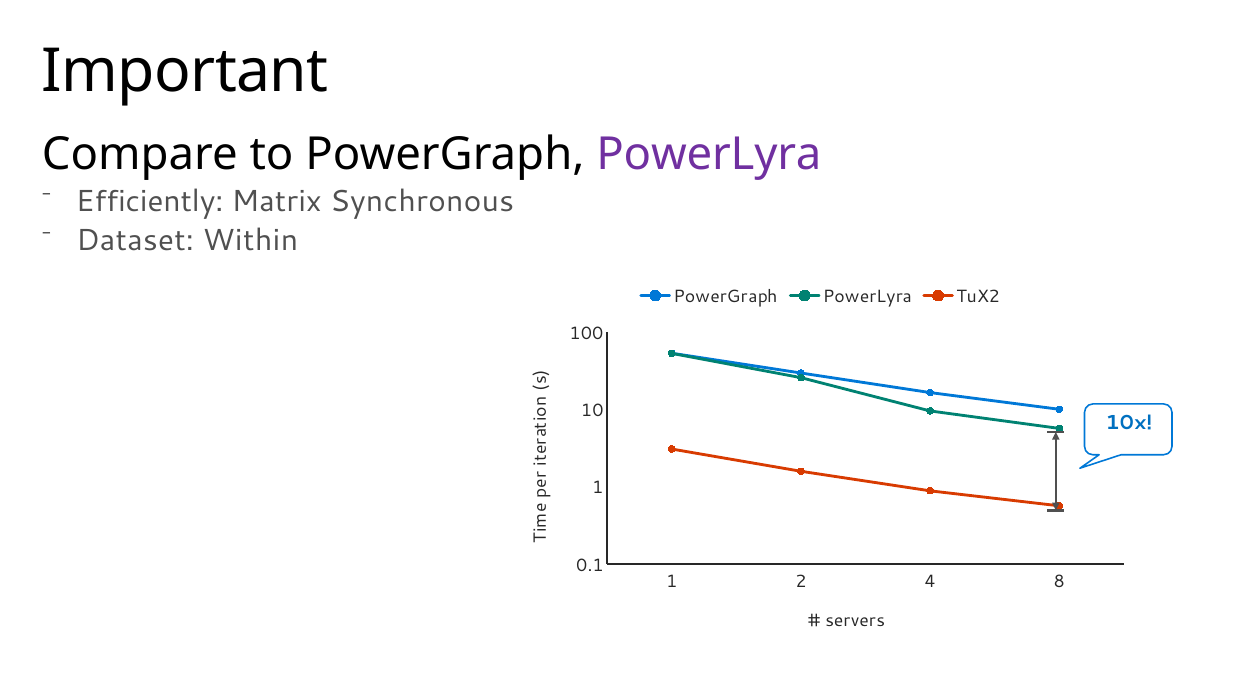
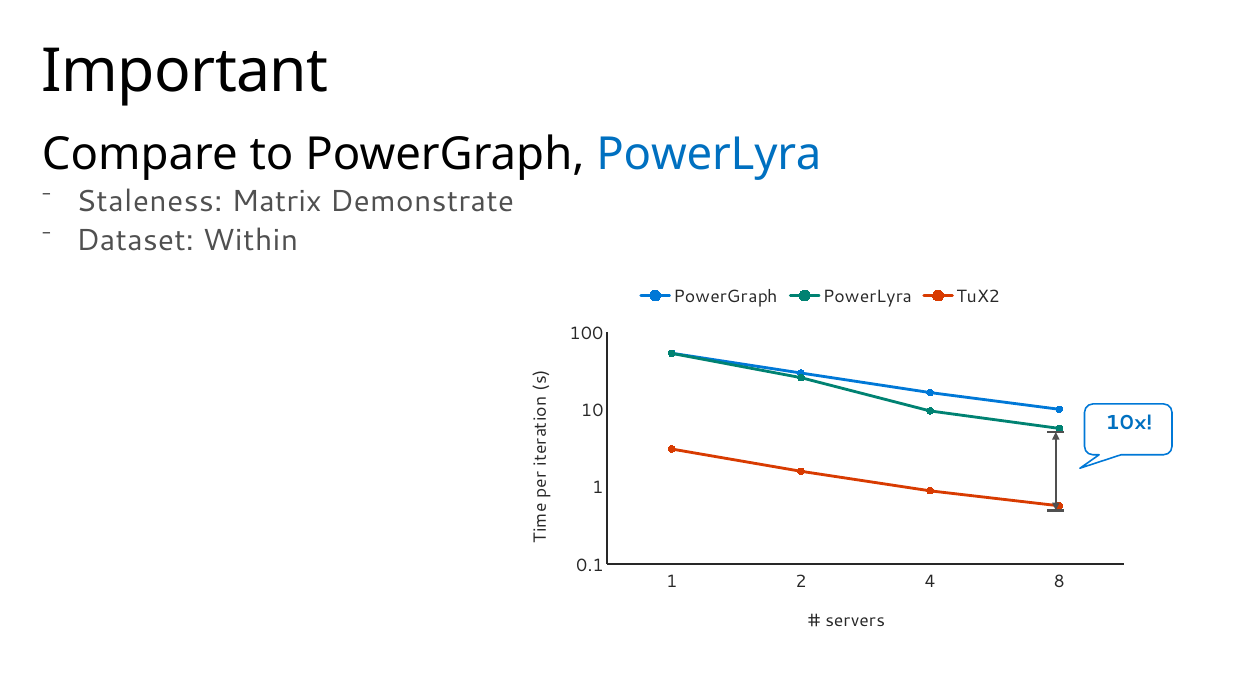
PowerLyra at (709, 154) colour: purple -> blue
Efficiently: Efficiently -> Staleness
Synchronous: Synchronous -> Demonstrate
